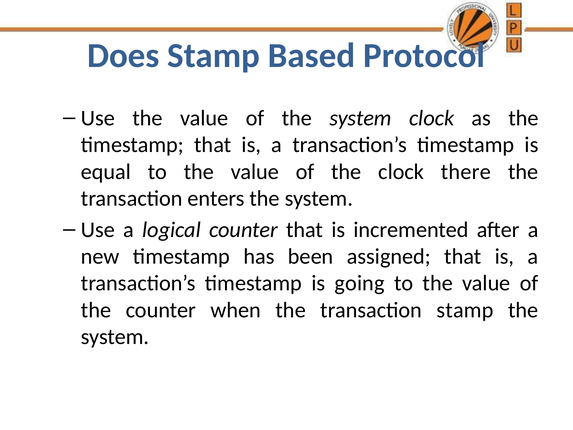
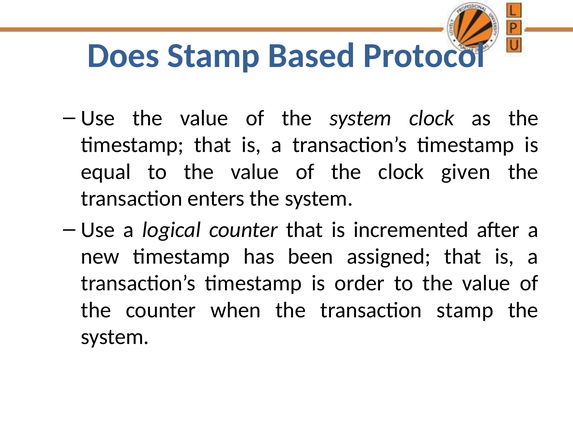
there: there -> given
going: going -> order
